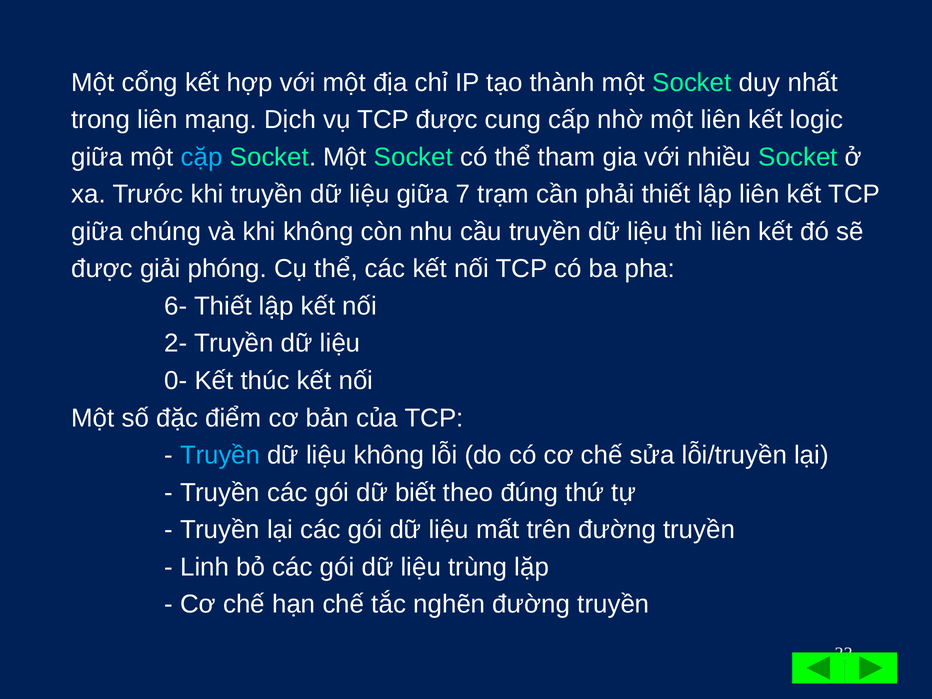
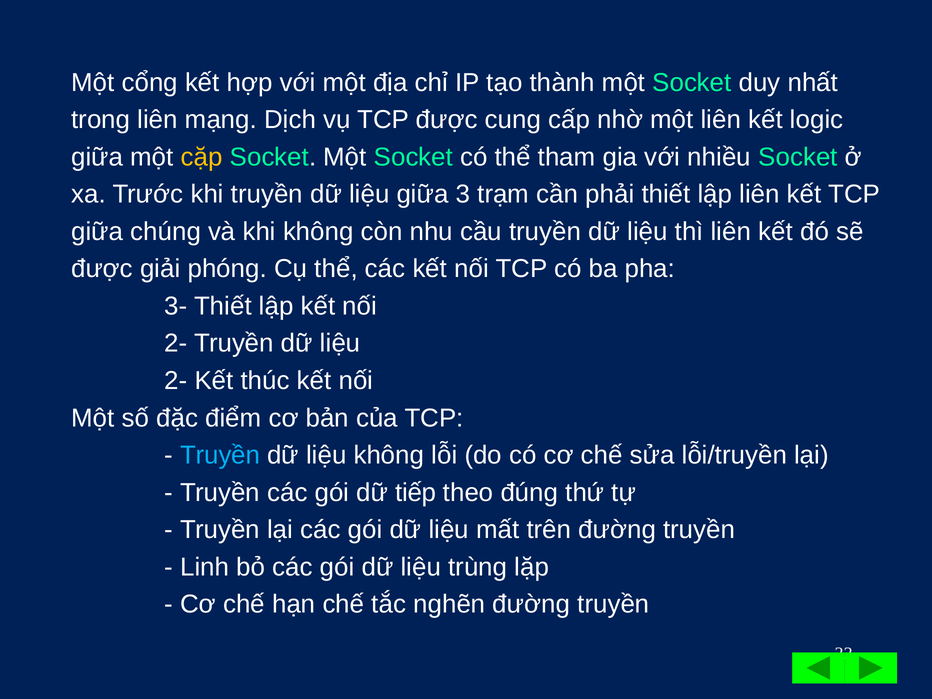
cặp colour: light blue -> yellow
7: 7 -> 3
6-: 6- -> 3-
0- at (176, 381): 0- -> 2-
biết: biết -> tiếp
